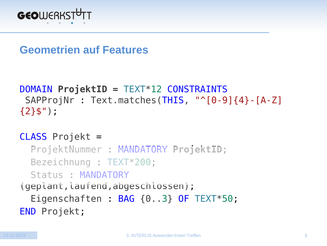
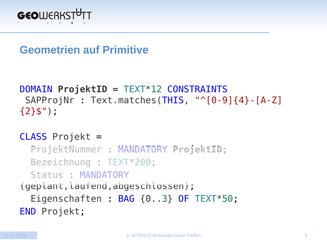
Features: Features -> Primitive
